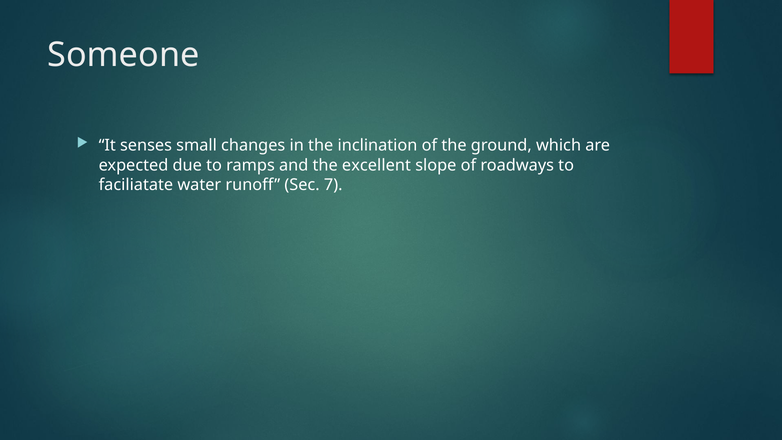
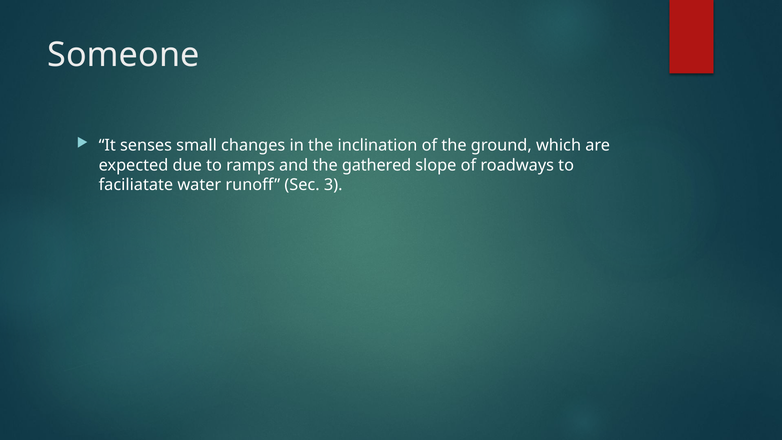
excellent: excellent -> gathered
7: 7 -> 3
